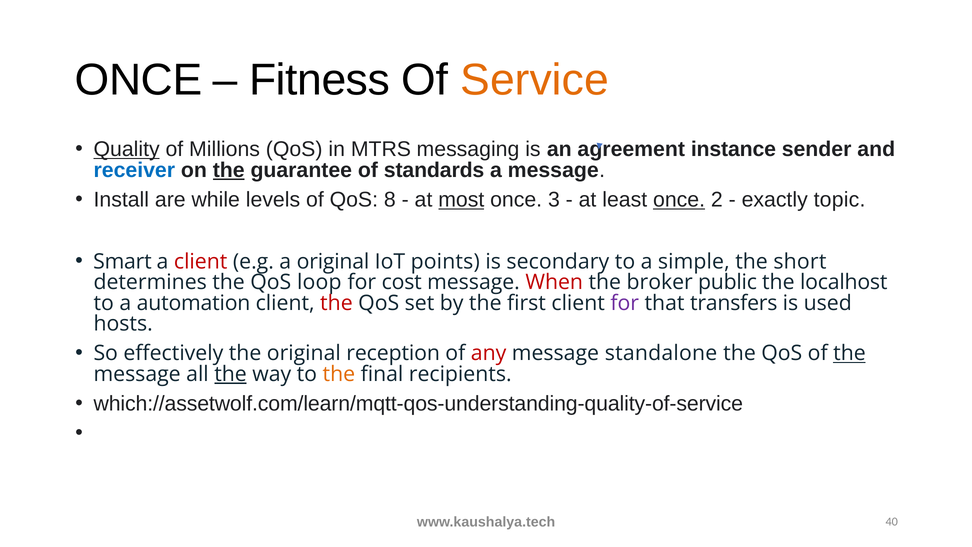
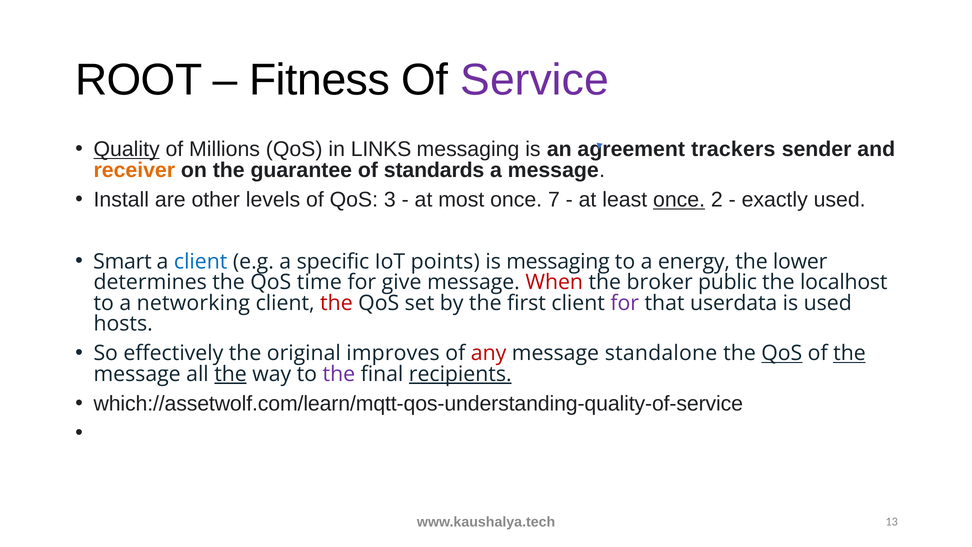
ONCE at (139, 80): ONCE -> ROOT
Service colour: orange -> purple
MTRS: MTRS -> LINKS
instance: instance -> trackers
receiver colour: blue -> orange
the at (229, 170) underline: present -> none
while: while -> other
8: 8 -> 3
most underline: present -> none
3: 3 -> 7
exactly topic: topic -> used
client at (201, 262) colour: red -> blue
a original: original -> specific
is secondary: secondary -> messaging
simple: simple -> energy
short: short -> lower
loop: loop -> time
cost: cost -> give
automation: automation -> networking
transfers: transfers -> userdata
reception: reception -> improves
QoS at (782, 353) underline: none -> present
the at (339, 374) colour: orange -> purple
recipients underline: none -> present
40: 40 -> 13
